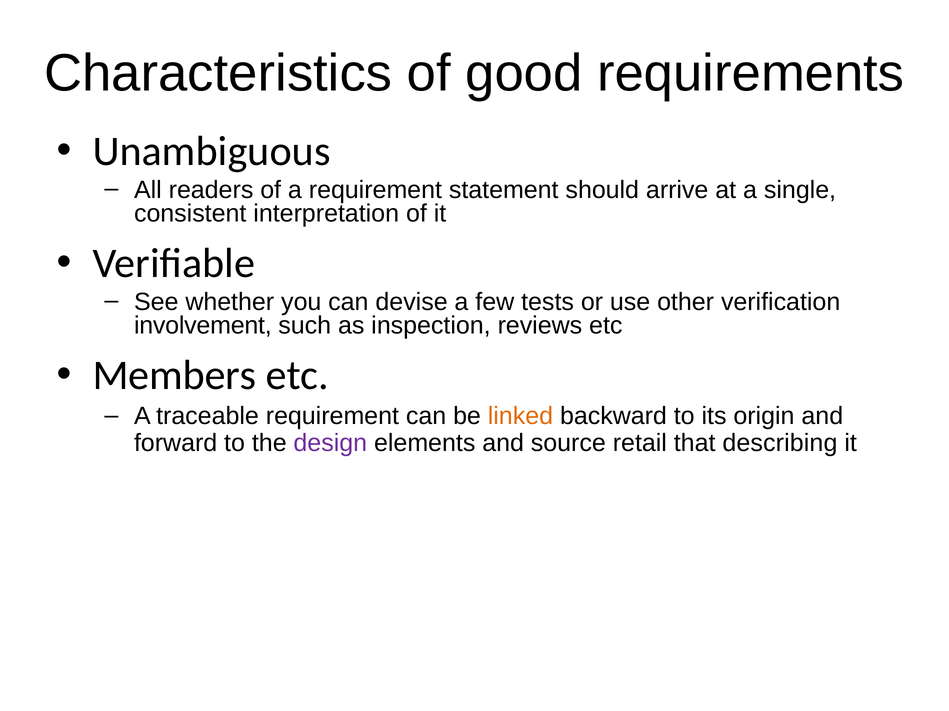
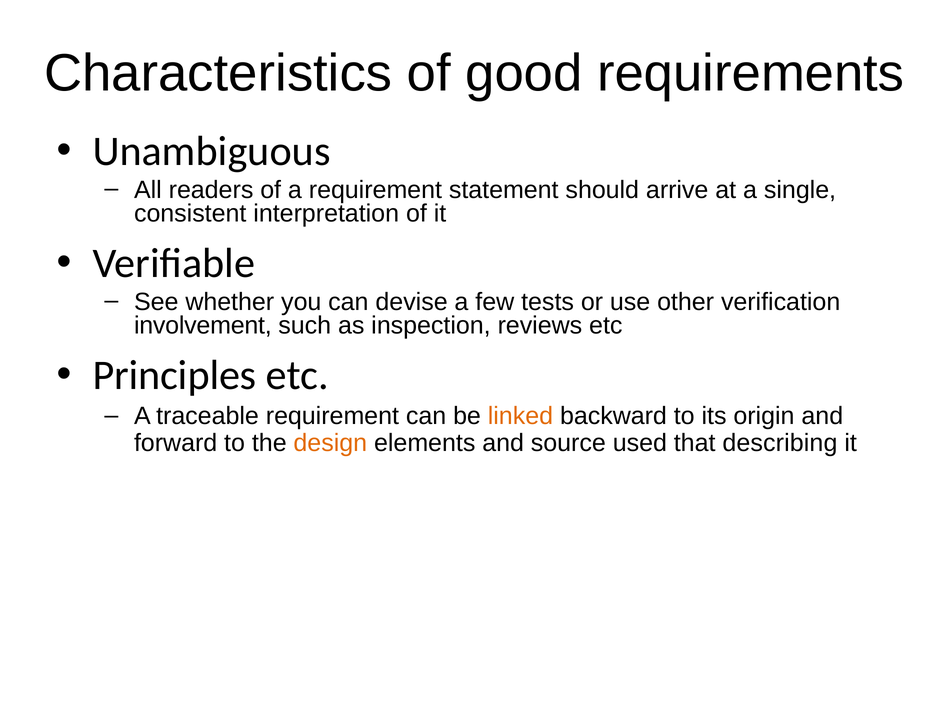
Members: Members -> Principles
design colour: purple -> orange
retail: retail -> used
